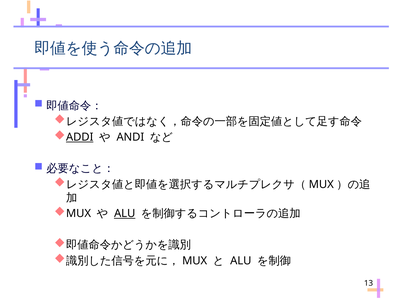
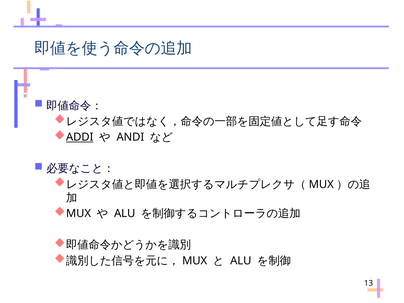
ALU at (125, 213) underline: present -> none
